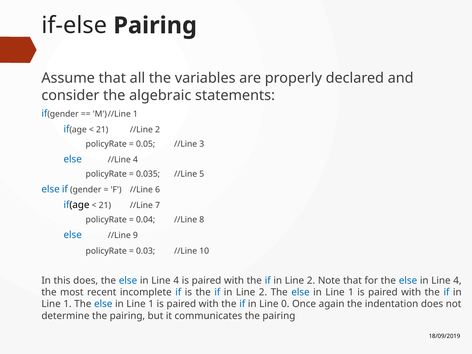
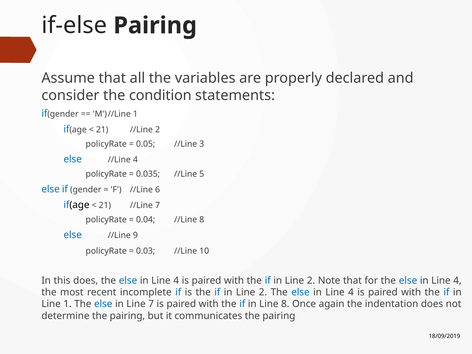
algebraic: algebraic -> condition
1 at (351, 292): 1 -> 4
1 at (151, 304): 1 -> 7
Line 0: 0 -> 8
